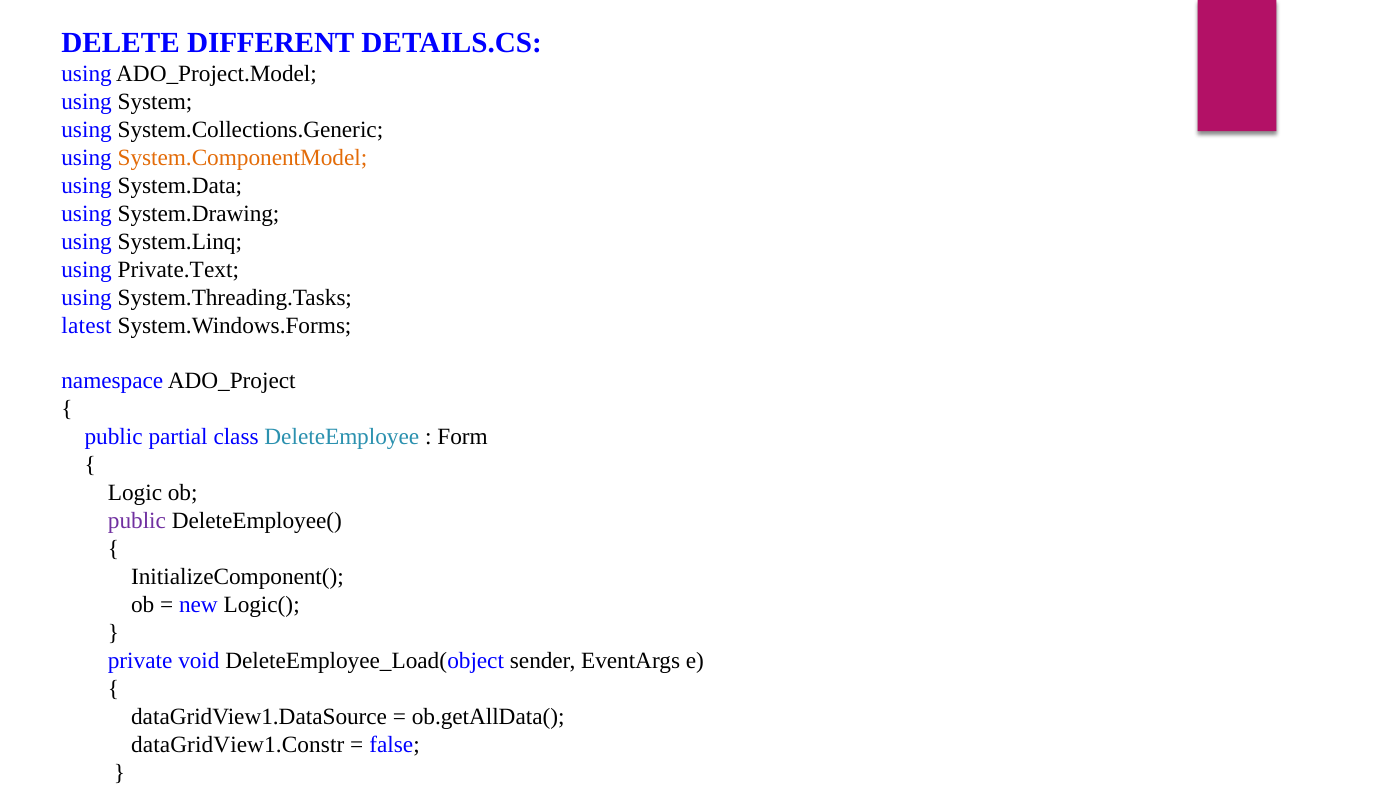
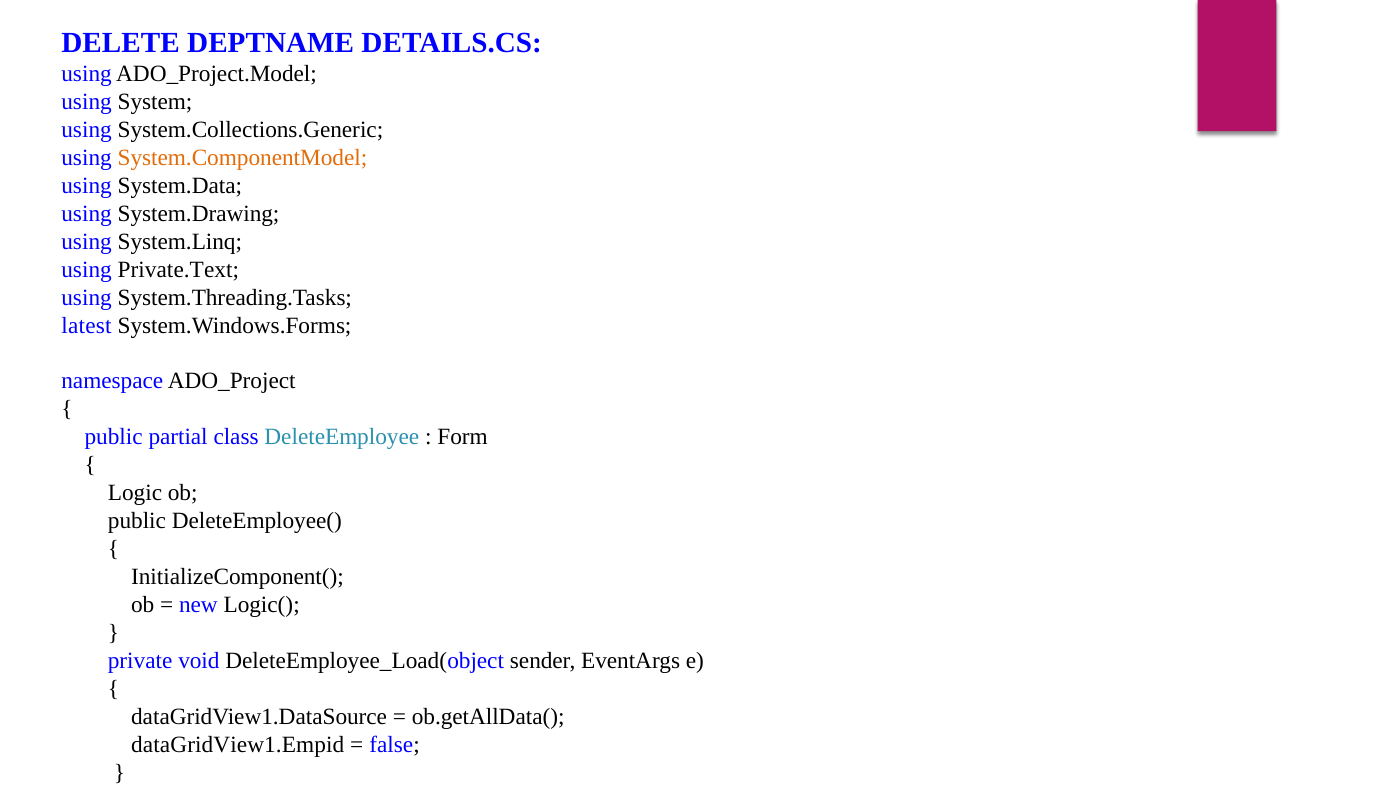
DIFFERENT: DIFFERENT -> DEPTNAME
public at (137, 521) colour: purple -> black
dataGridView1.Constr: dataGridView1.Constr -> dataGridView1.Empid
